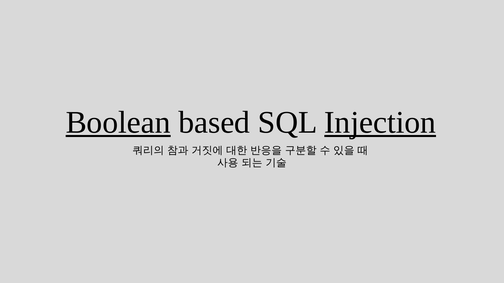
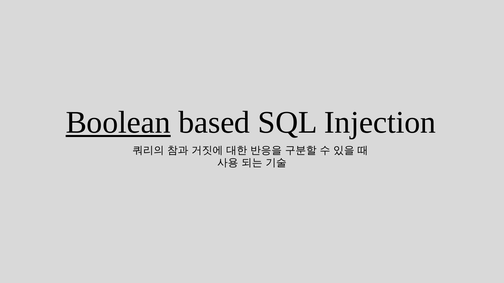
Injection underline: present -> none
